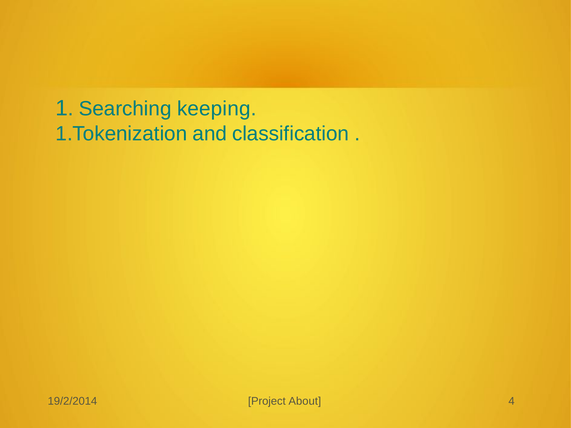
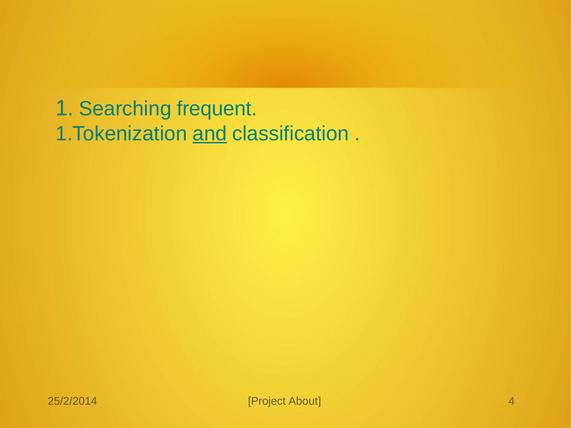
keeping: keeping -> frequent
and underline: none -> present
19/2/2014: 19/2/2014 -> 25/2/2014
